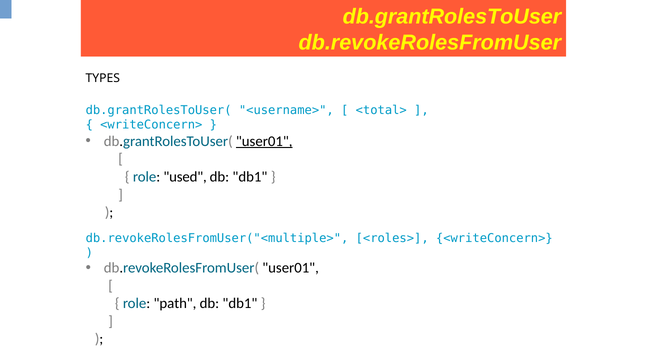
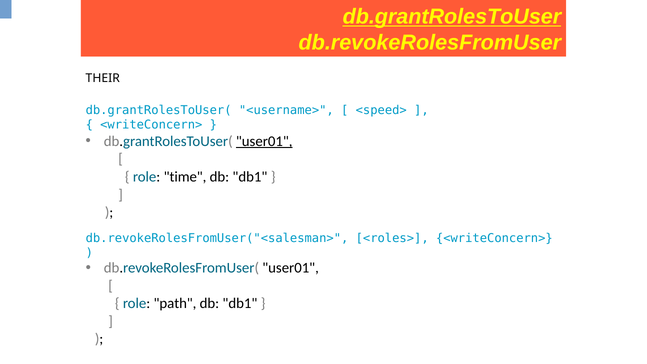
db.grantRolesToUser underline: none -> present
TYPES: TYPES -> THEIR
<total>: <total> -> <speed>
used: used -> time
db.revokeRolesFromUser("<multiple>: db.revokeRolesFromUser("<multiple> -> db.revokeRolesFromUser("<salesman>
